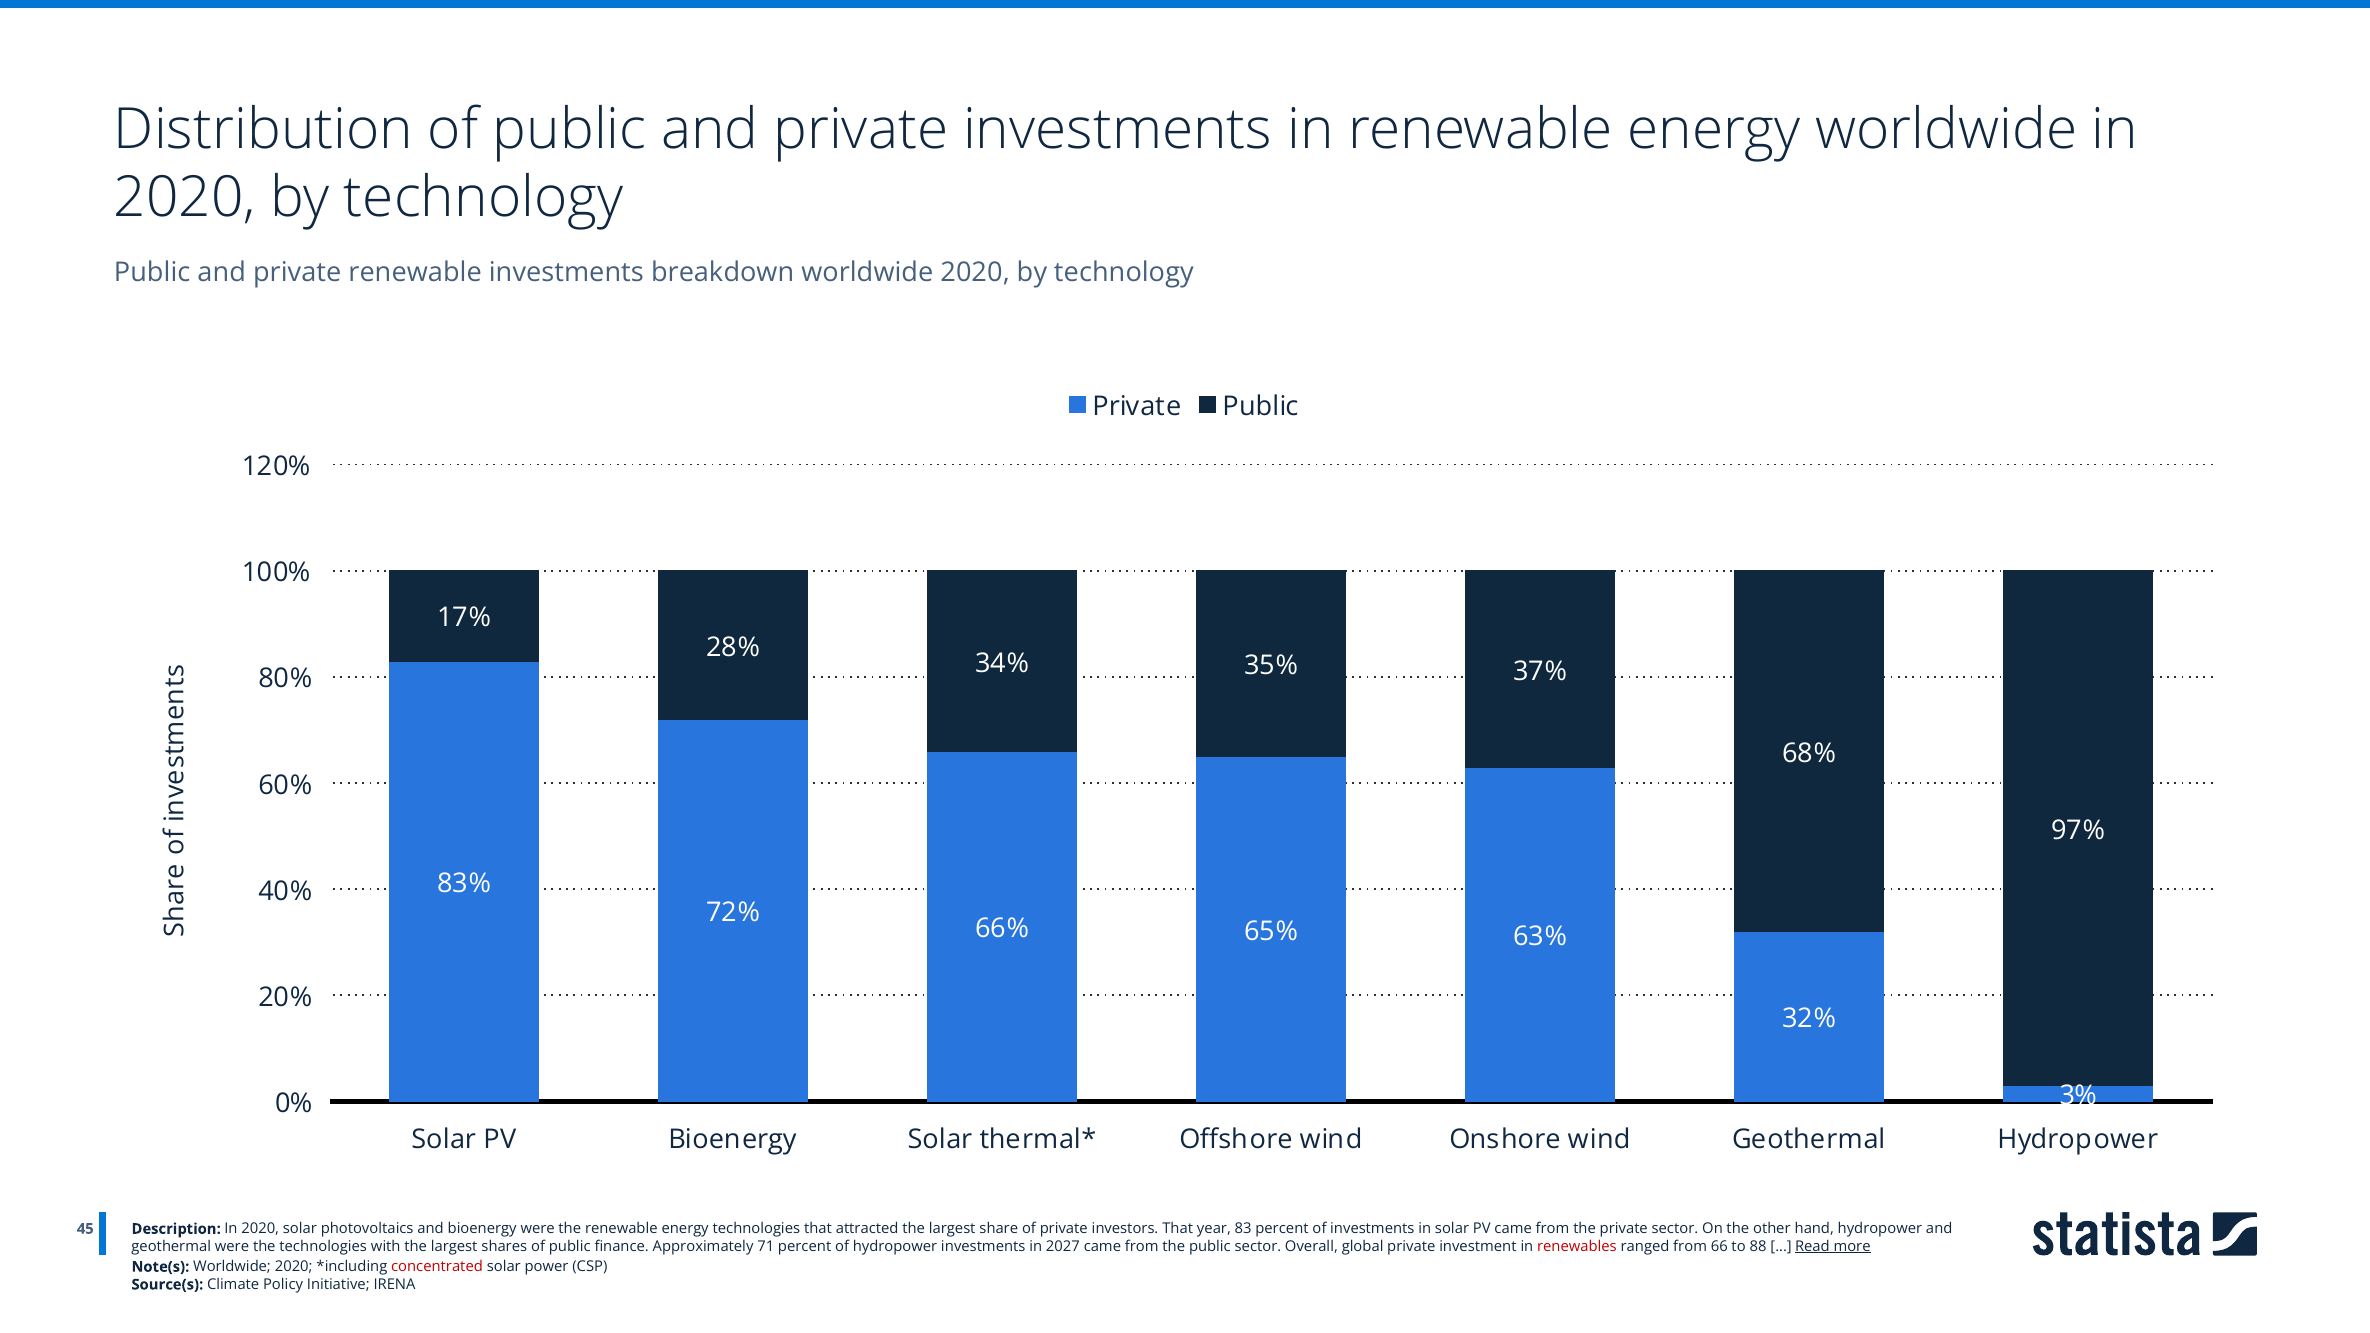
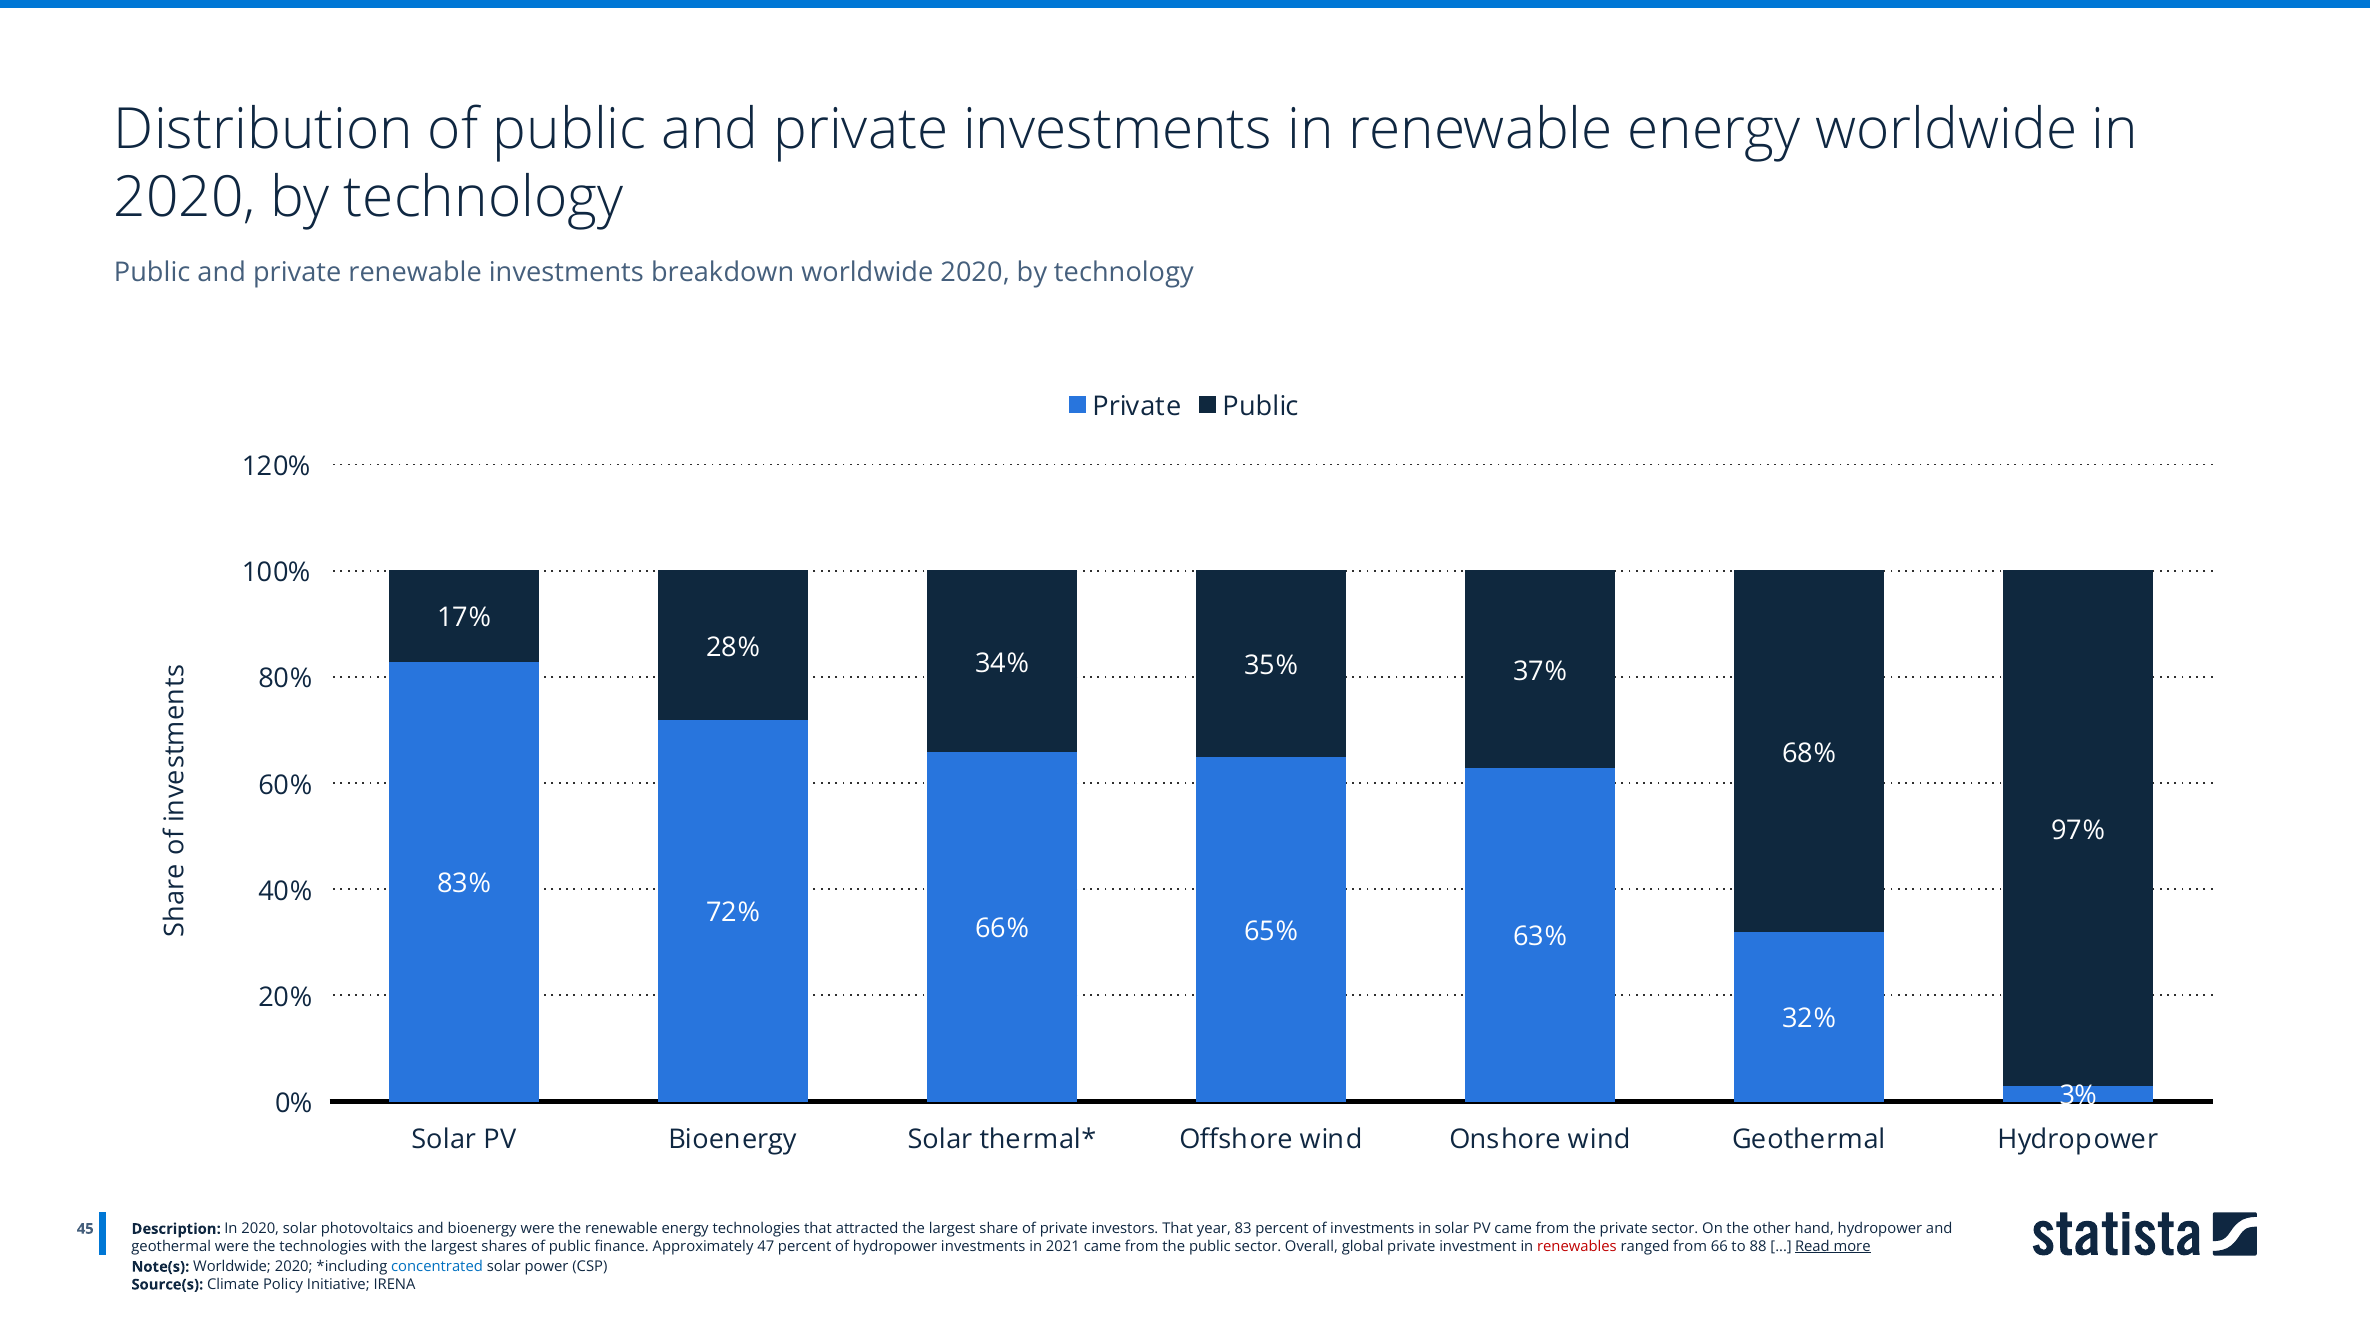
71: 71 -> 47
2027: 2027 -> 2021
concentrated colour: red -> blue
